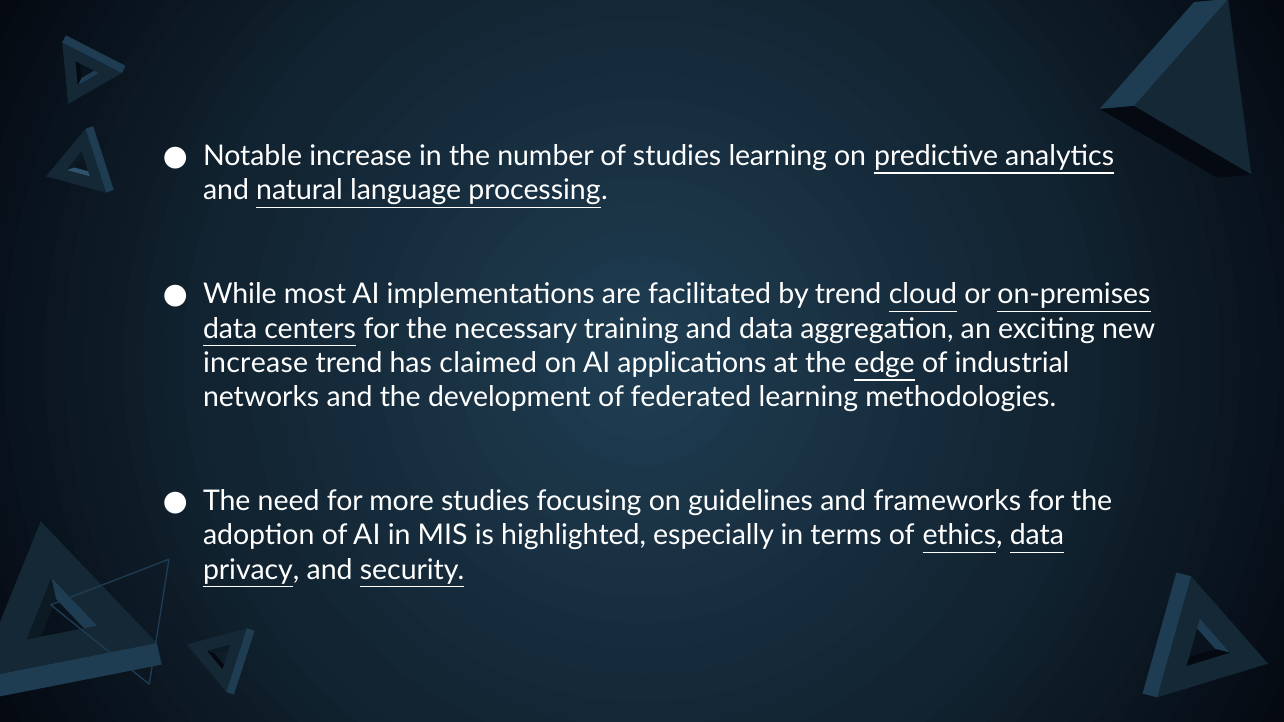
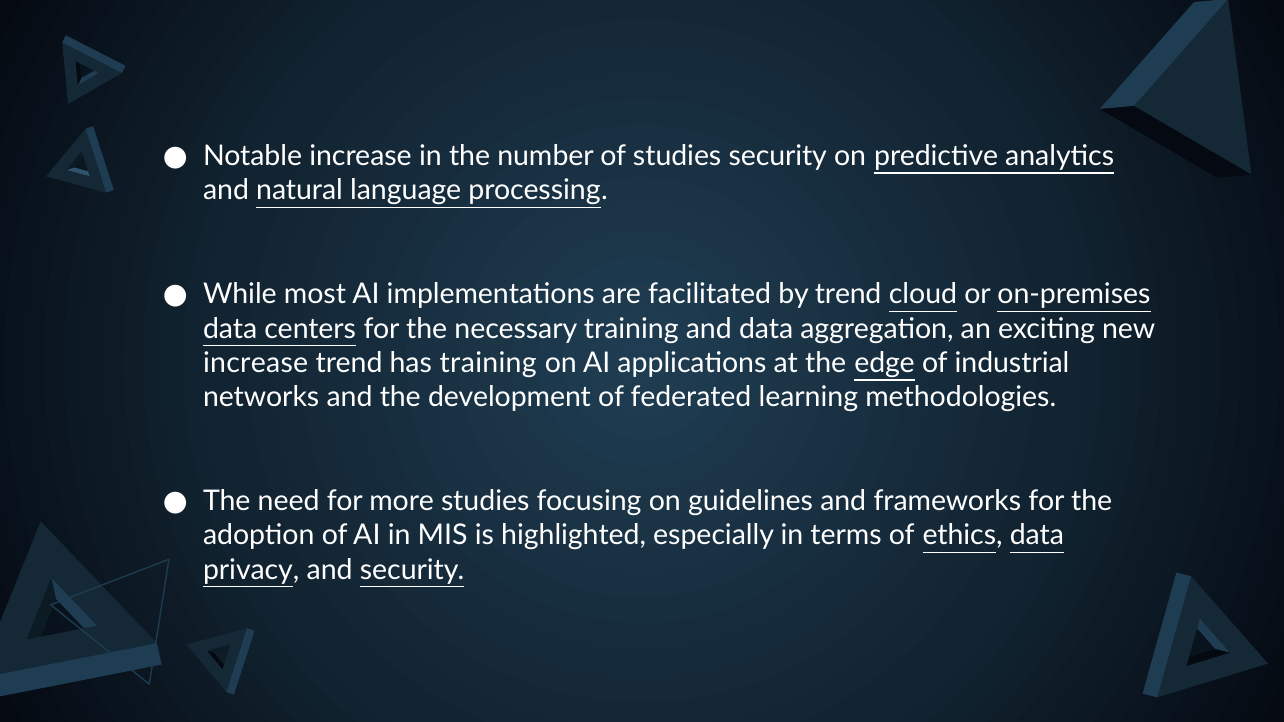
studies learning: learning -> security
has claimed: claimed -> training
